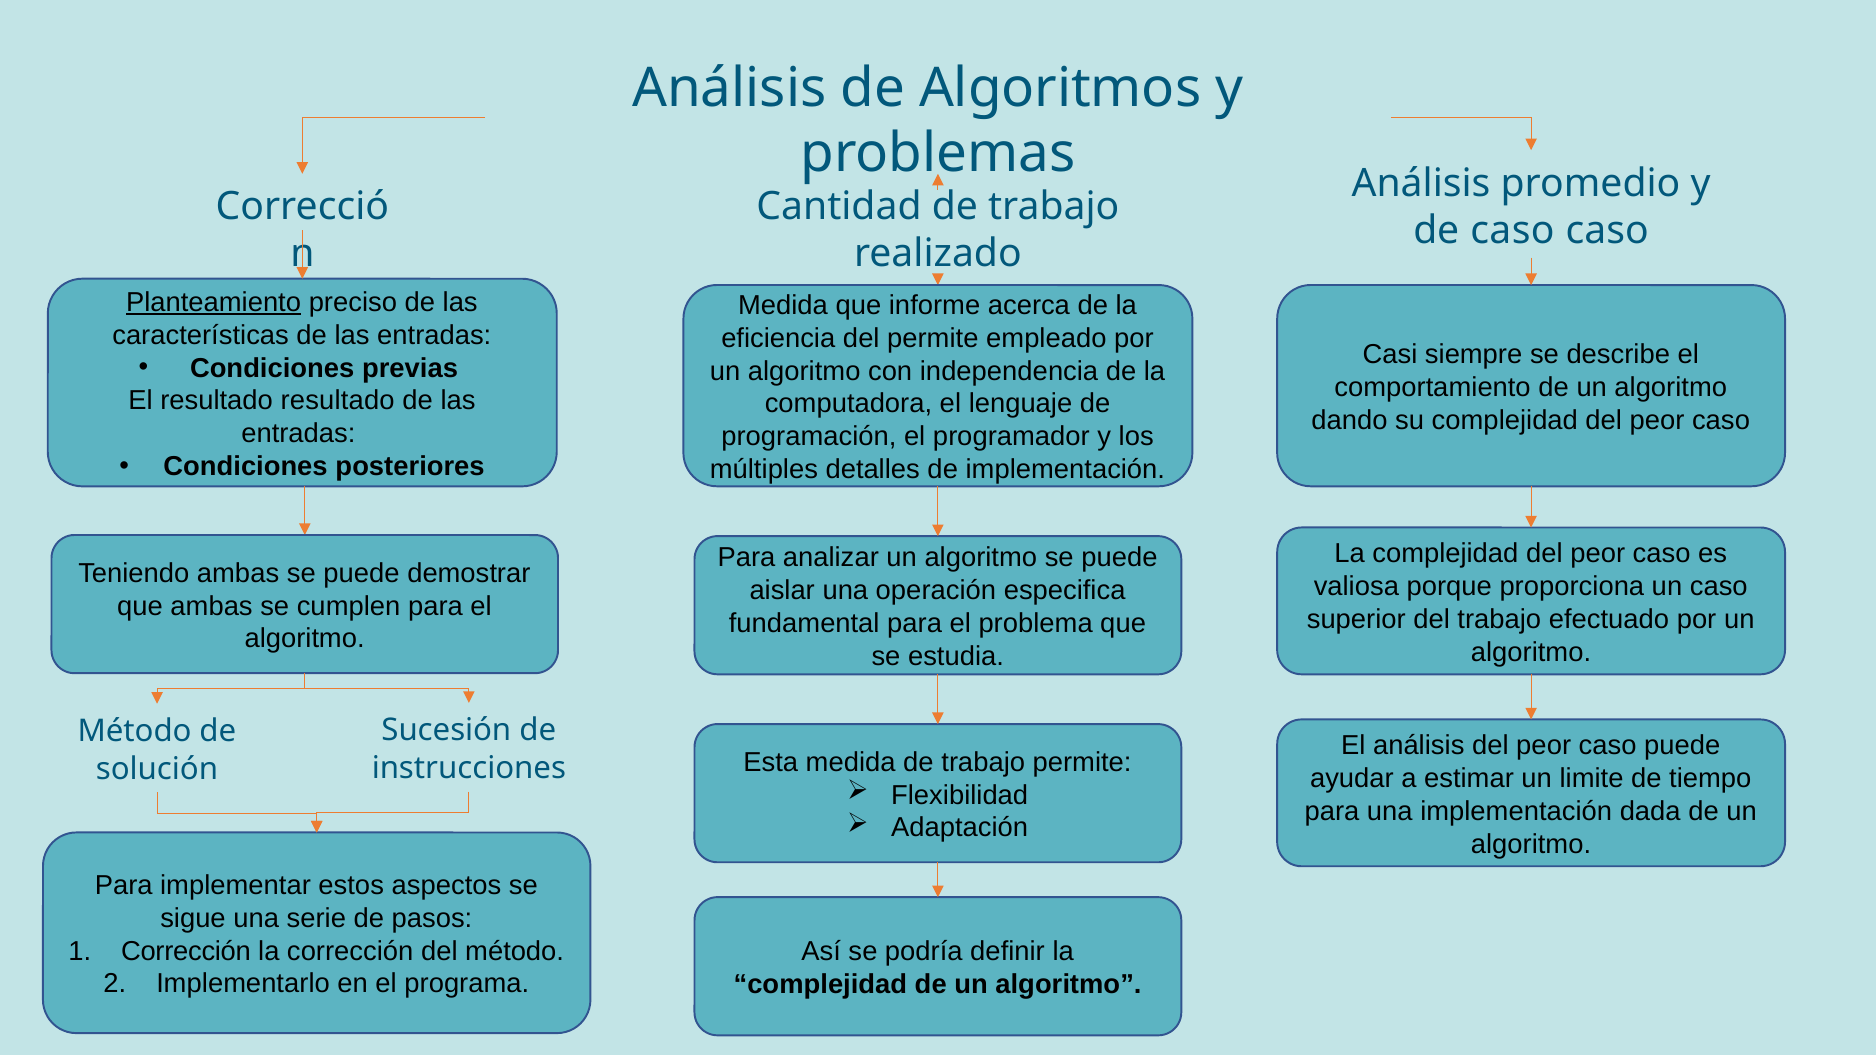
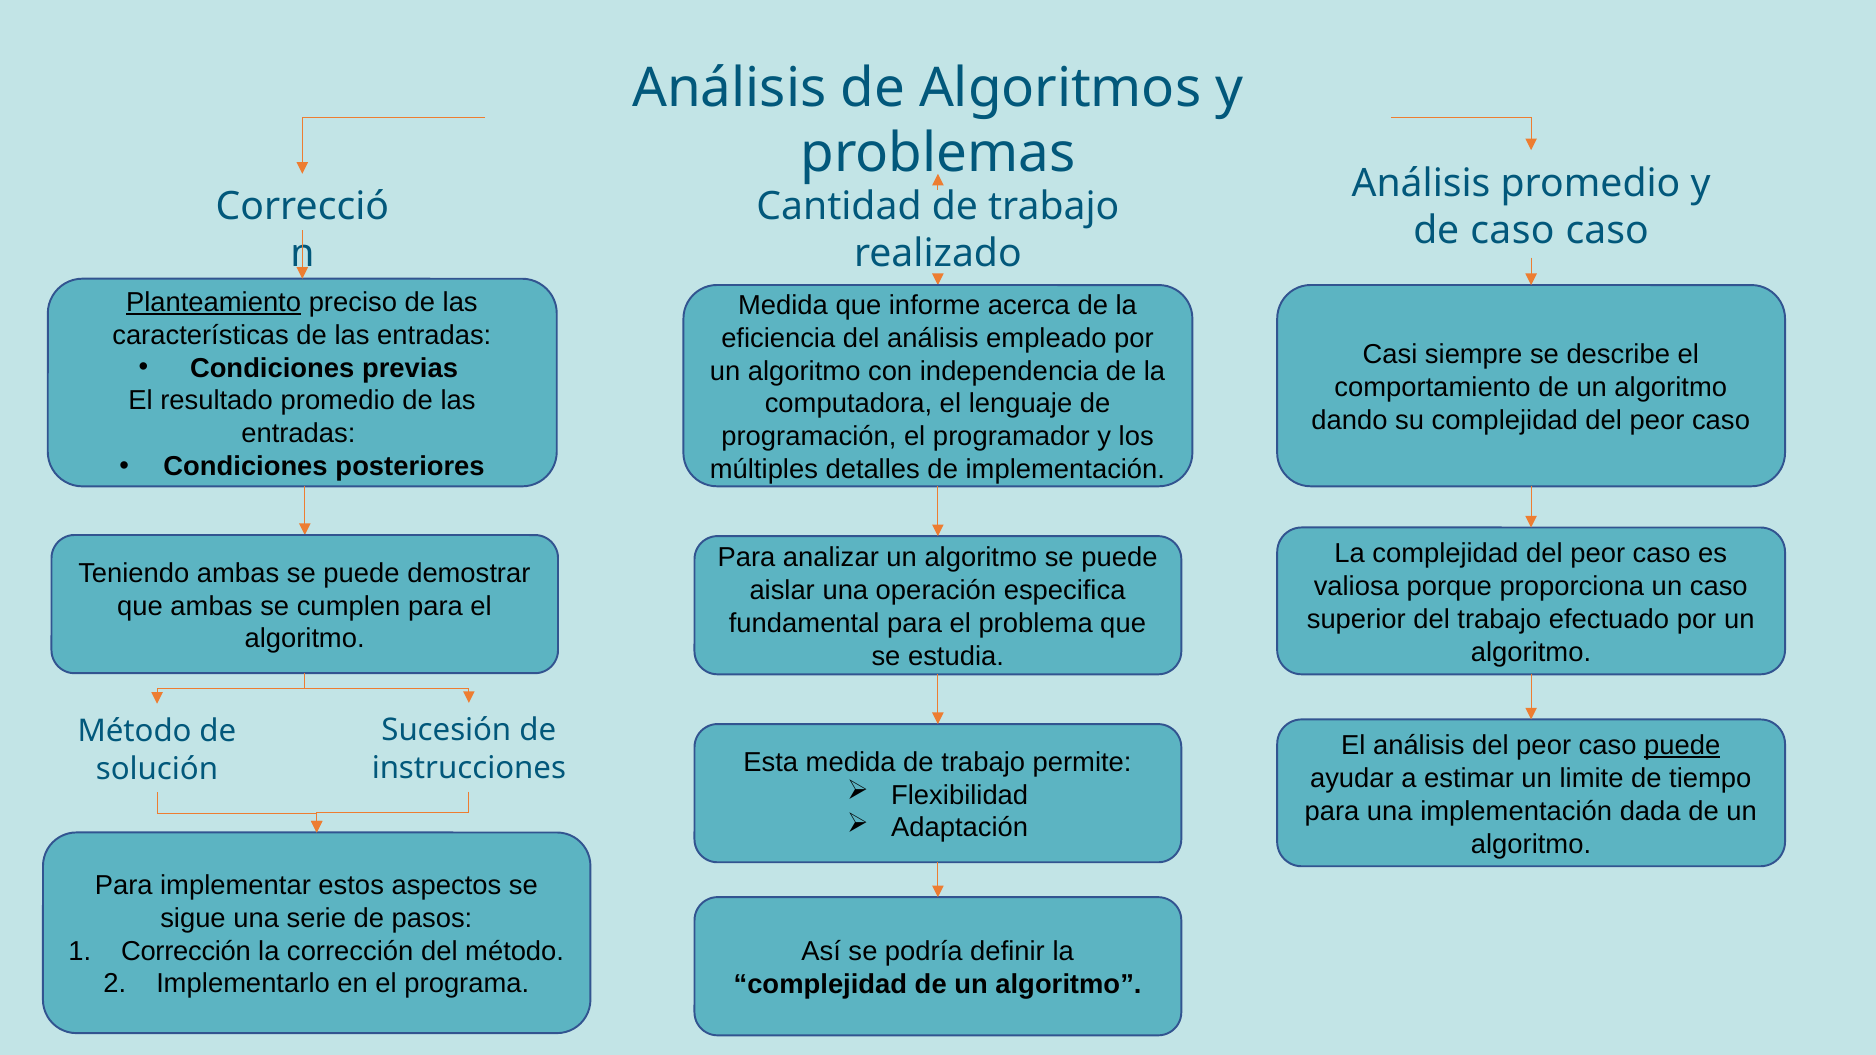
del permite: permite -> análisis
resultado resultado: resultado -> promedio
puede at (1682, 746) underline: none -> present
